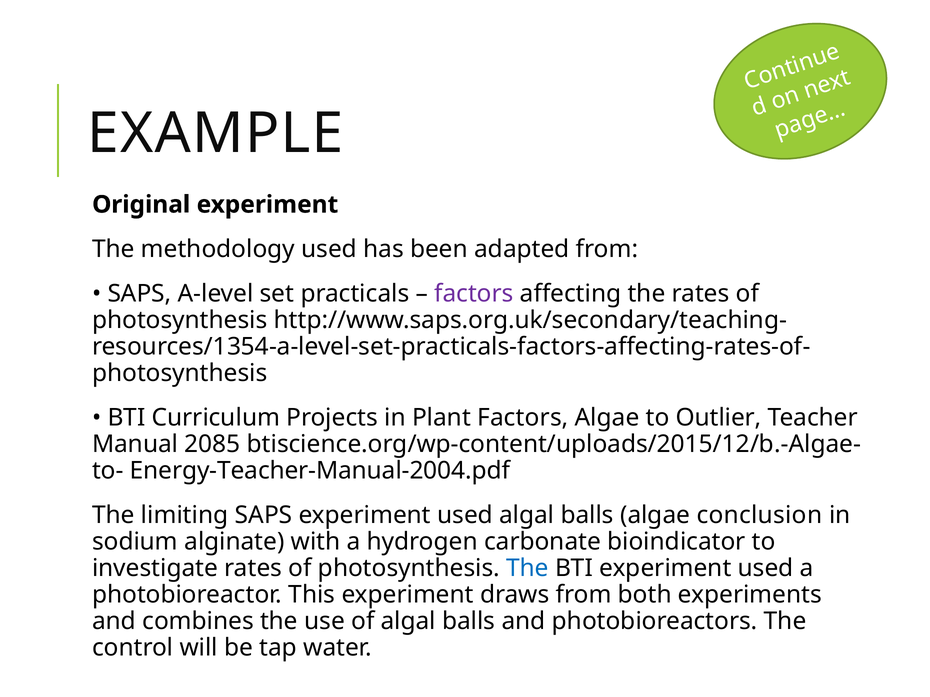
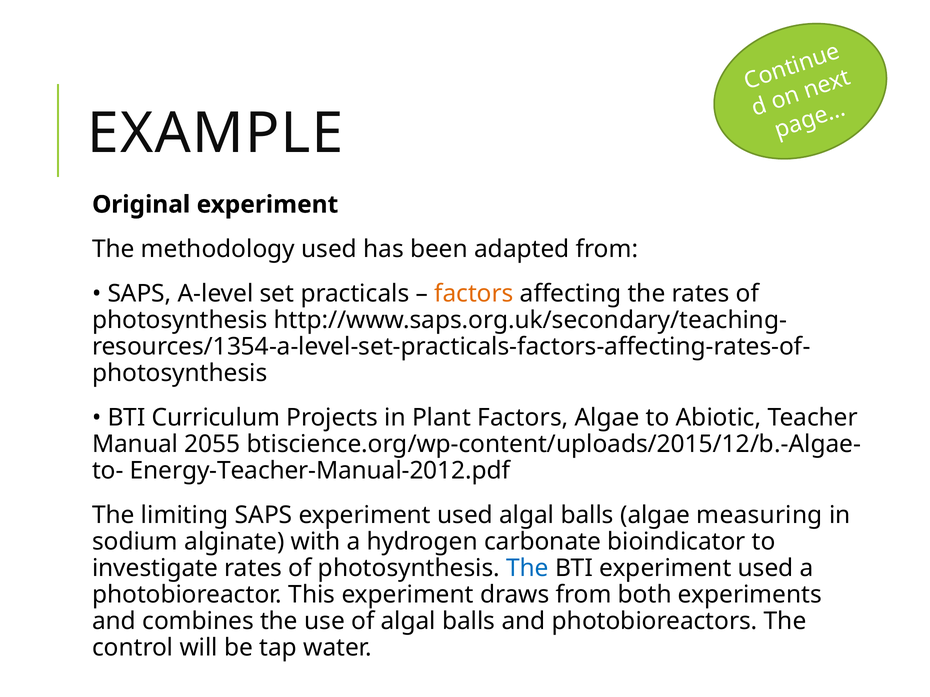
factors at (474, 294) colour: purple -> orange
Outlier: Outlier -> Abiotic
2085: 2085 -> 2055
Energy-Teacher-Manual-2004.pdf: Energy-Teacher-Manual-2004.pdf -> Energy-Teacher-Manual-2012.pdf
conclusion: conclusion -> measuring
